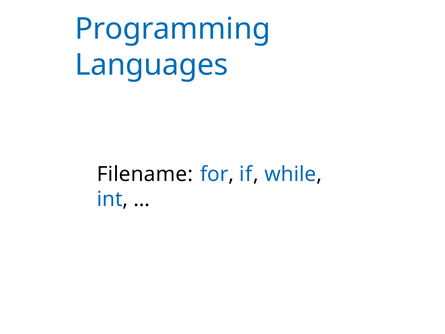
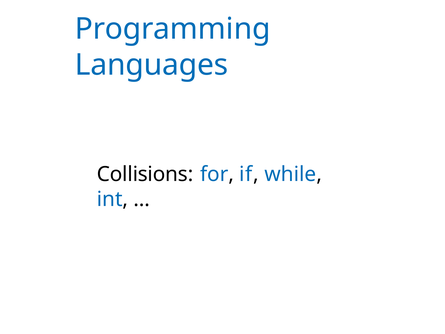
Filename: Filename -> Collisions
